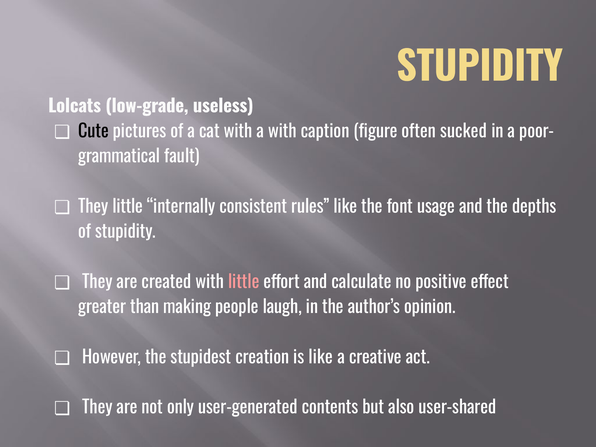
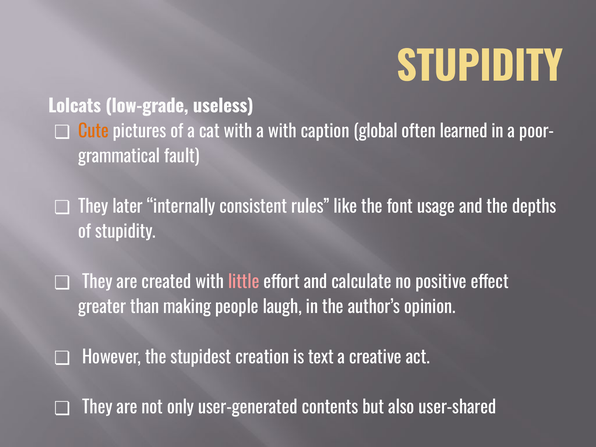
Cute colour: black -> orange
figure: figure -> global
sucked: sucked -> learned
They little: little -> later
is like: like -> text
